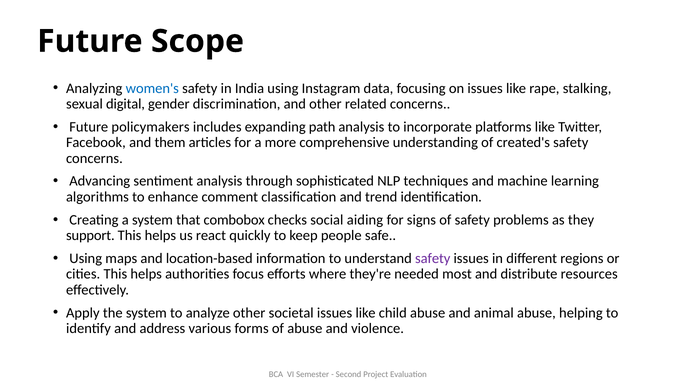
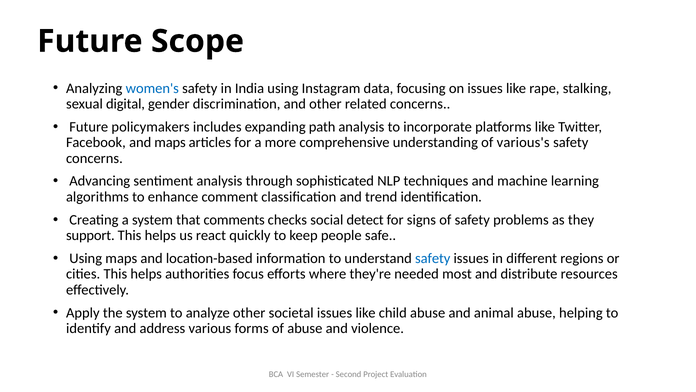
and them: them -> maps
created's: created's -> various's
combobox: combobox -> comments
aiding: aiding -> detect
safety at (433, 258) colour: purple -> blue
